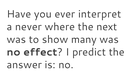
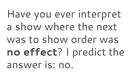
a never: never -> show
many: many -> order
